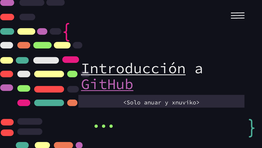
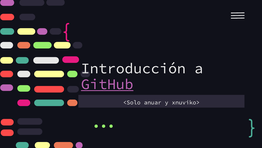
Introducción underline: present -> none
